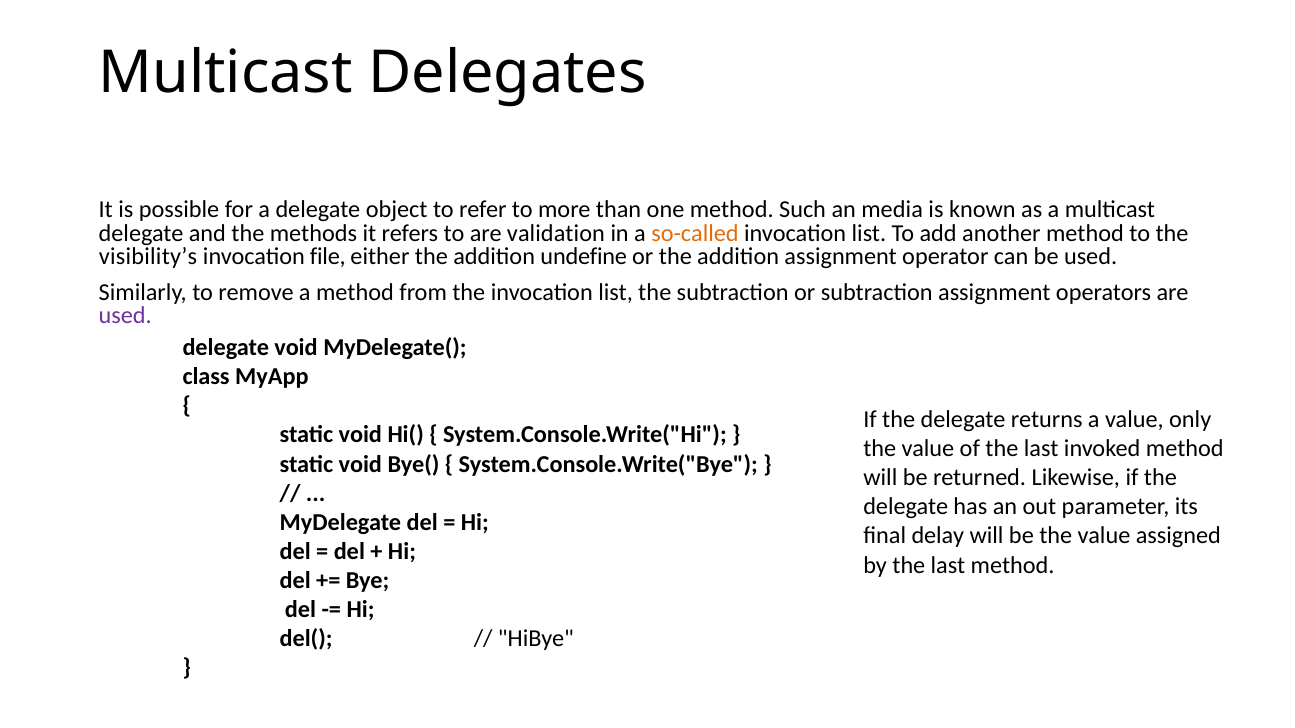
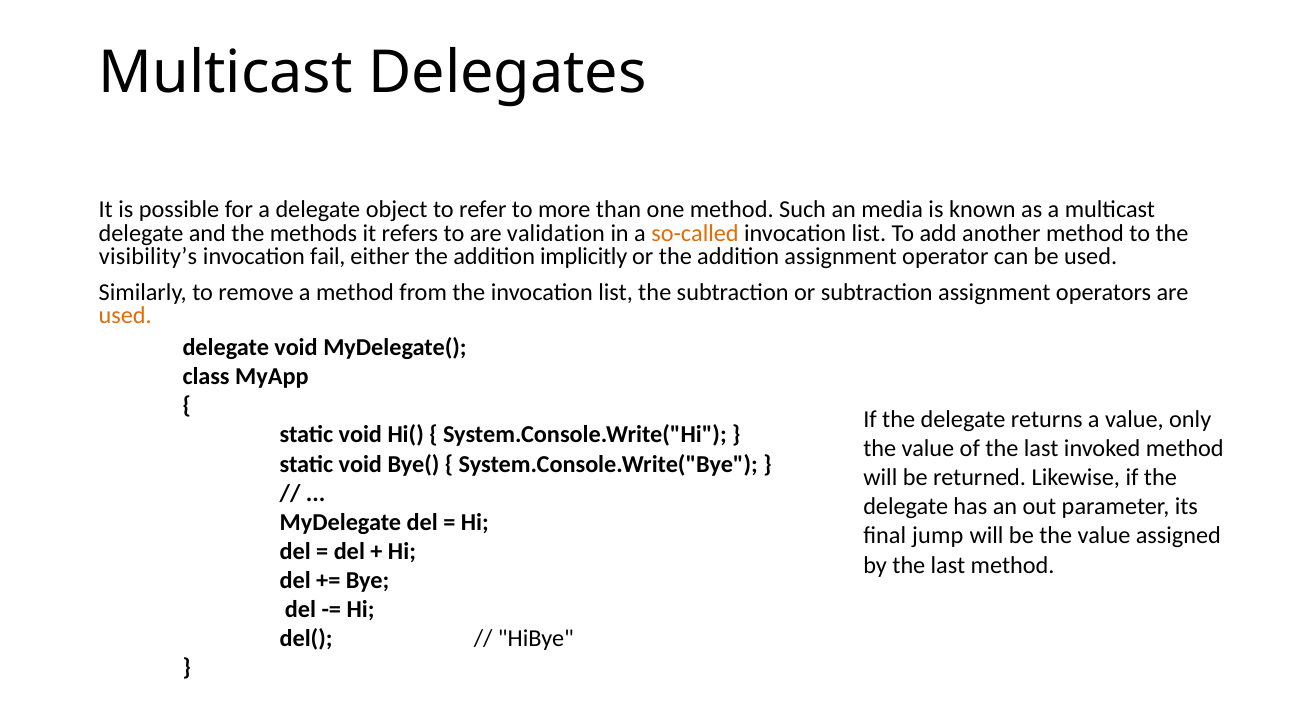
file: file -> fail
undefine: undefine -> implicitly
used at (125, 316) colour: purple -> orange
delay: delay -> jump
